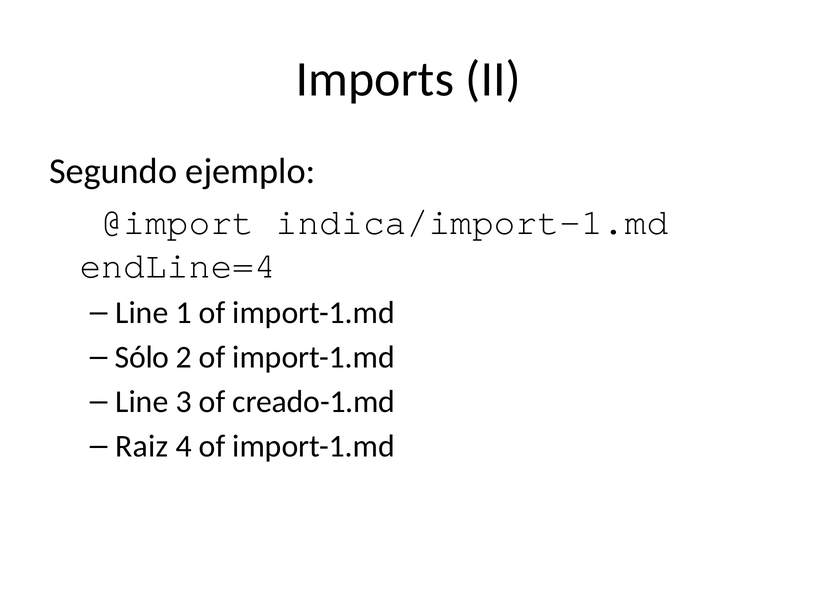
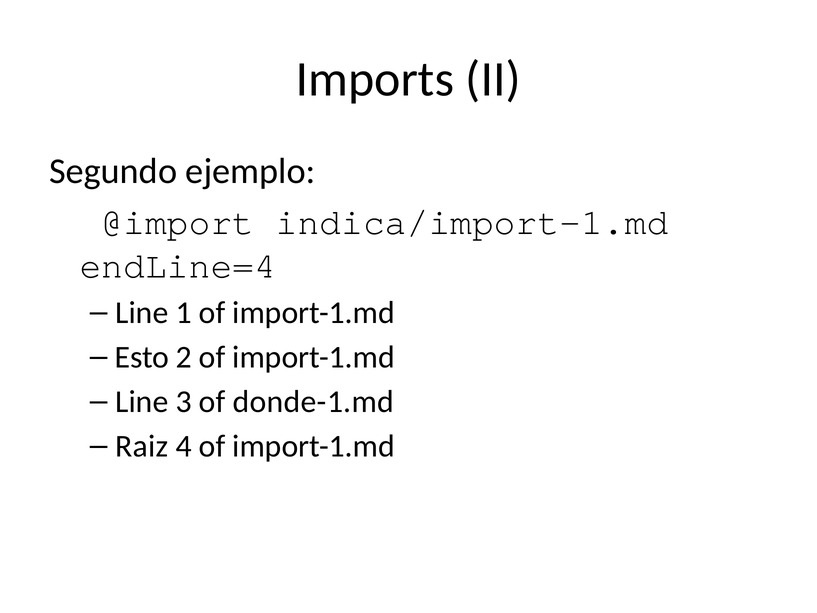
Sólo: Sólo -> Esto
creado-1.md: creado-1.md -> donde-1.md
